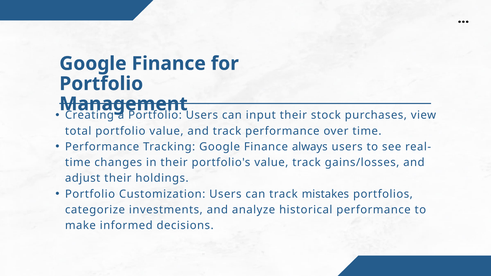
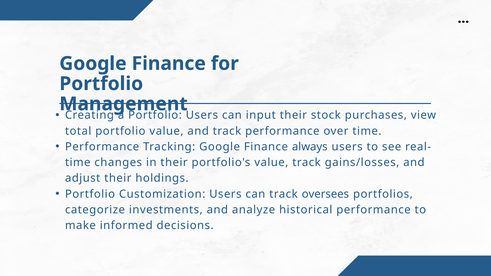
mistakes: mistakes -> oversees
